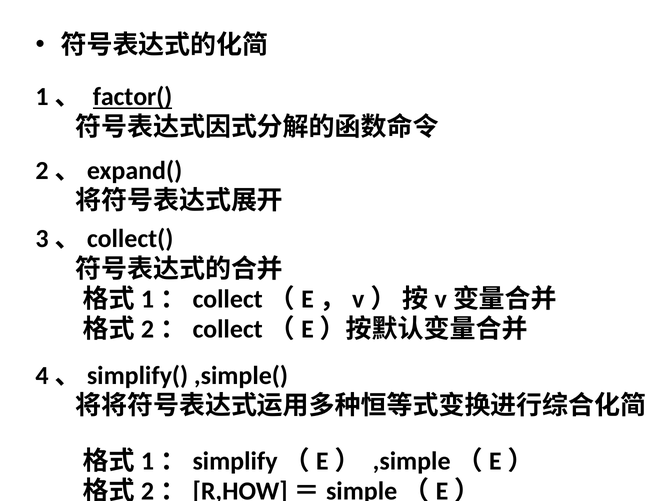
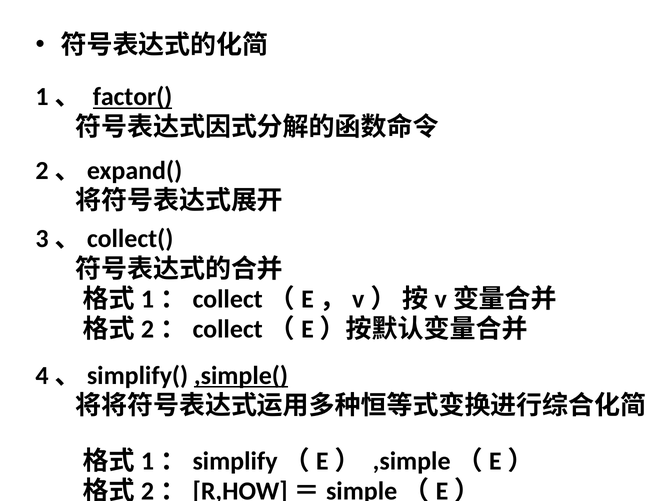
,simple( underline: none -> present
